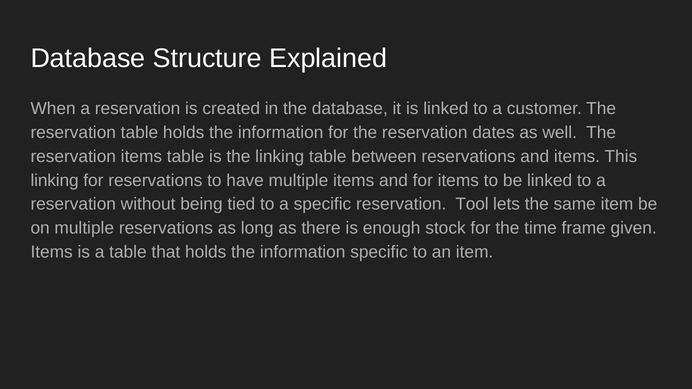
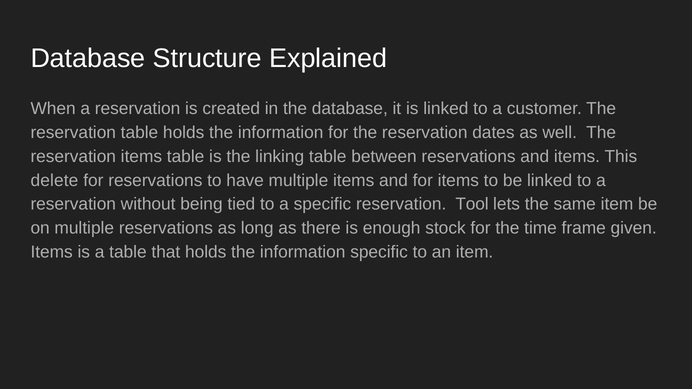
linking at (55, 180): linking -> delete
